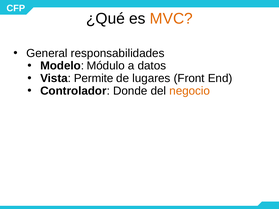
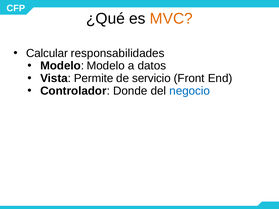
General: General -> Calcular
Modelo Módulo: Módulo -> Modelo
lugares: lugares -> servicio
negocio colour: orange -> blue
